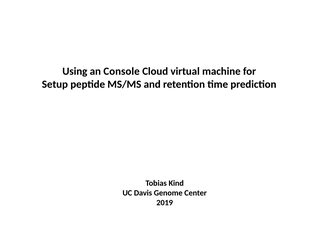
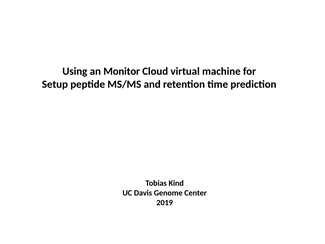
Console: Console -> Monitor
